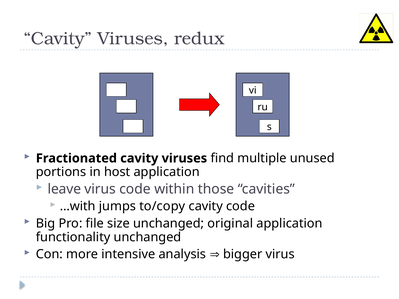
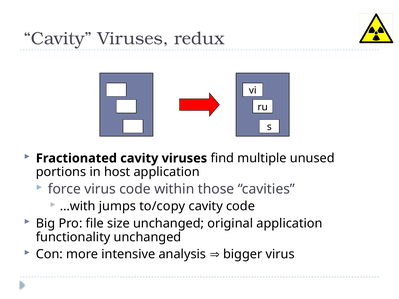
leave: leave -> force
